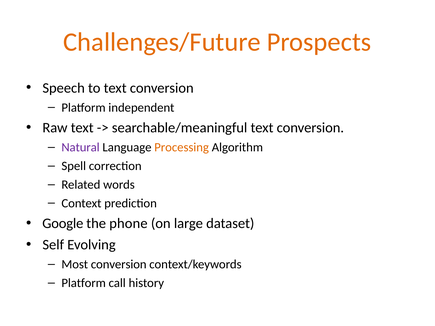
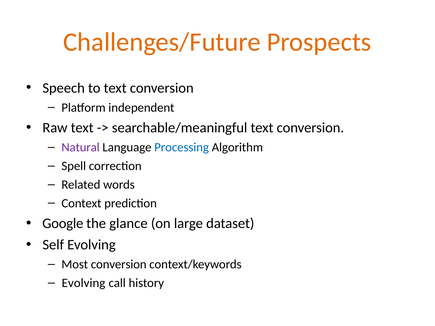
Processing colour: orange -> blue
phone: phone -> glance
Platform at (84, 283): Platform -> Evolving
